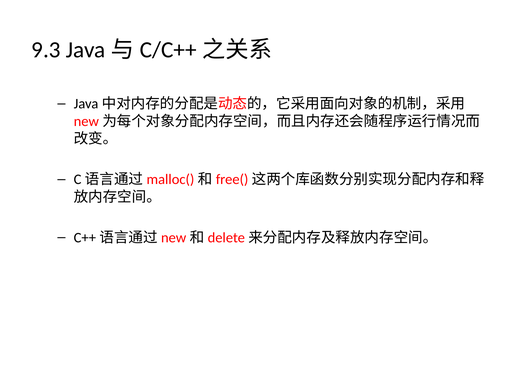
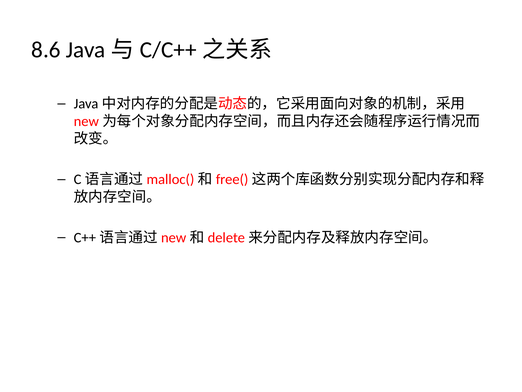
9.3: 9.3 -> 8.6
